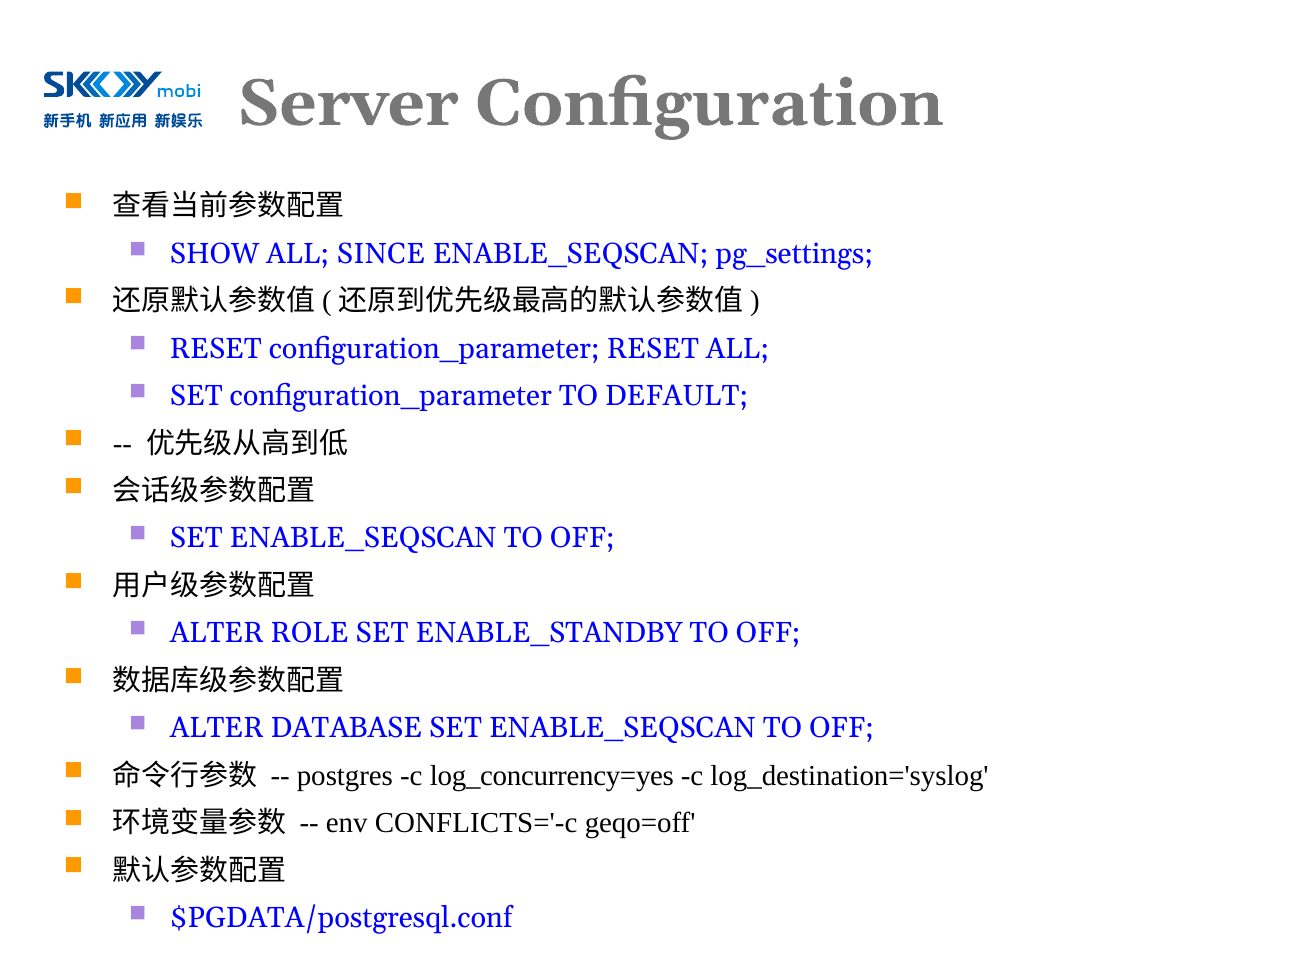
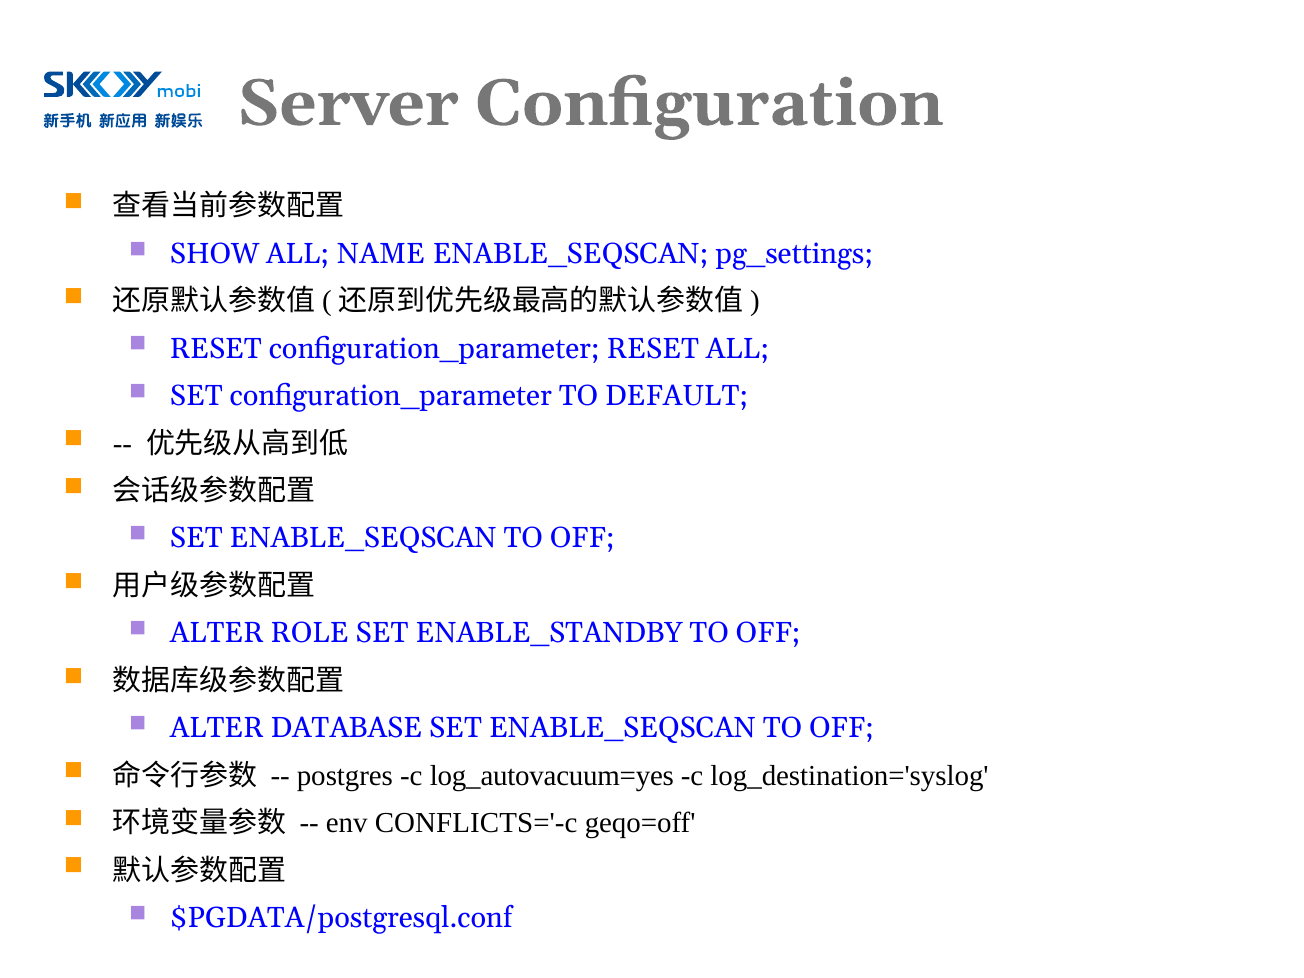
SINCE: SINCE -> NAME
log_concurrency=yes: log_concurrency=yes -> log_autovacuum=yes
